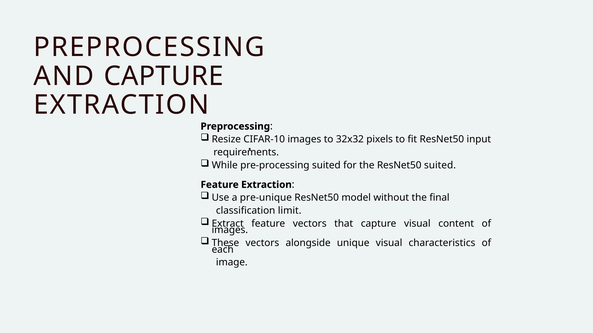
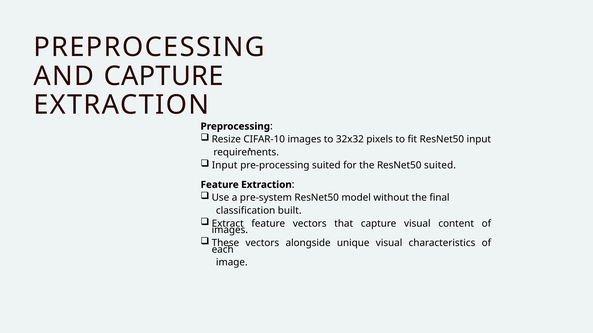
While at (225, 165): While -> Input
pre-unique: pre-unique -> pre-system
limit: limit -> built
